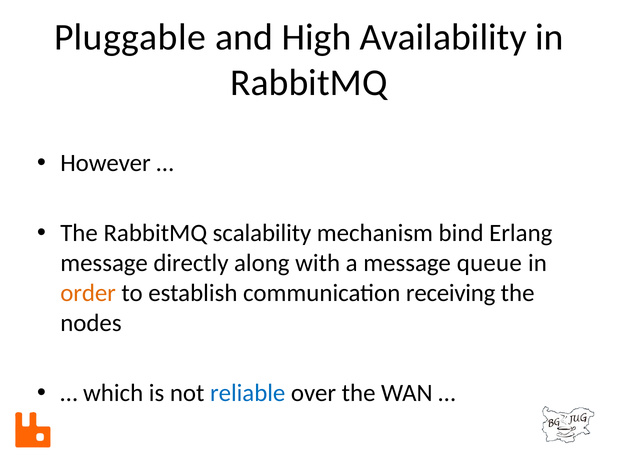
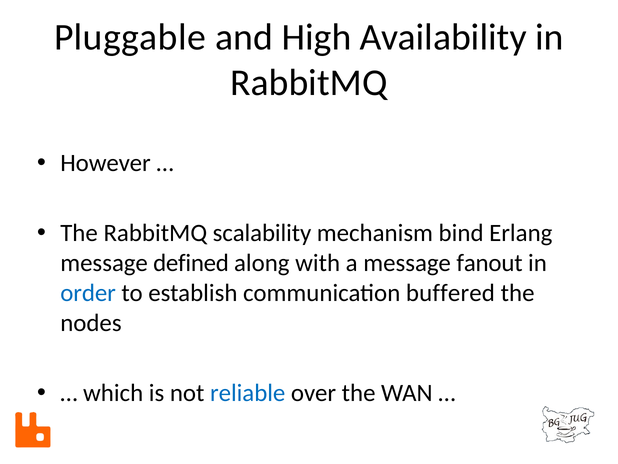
directly: directly -> defined
queue: queue -> fanout
order colour: orange -> blue
receiving: receiving -> buffered
